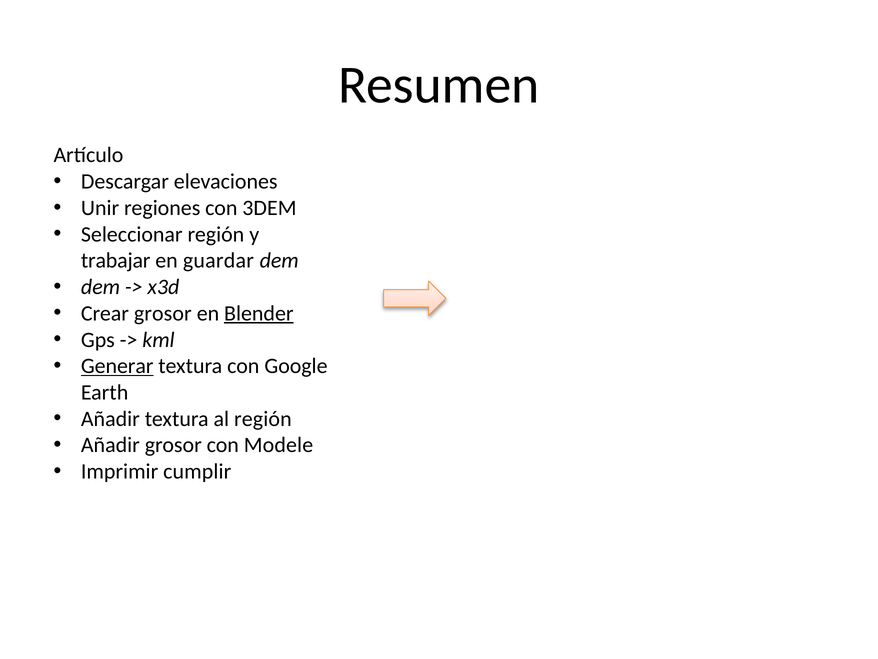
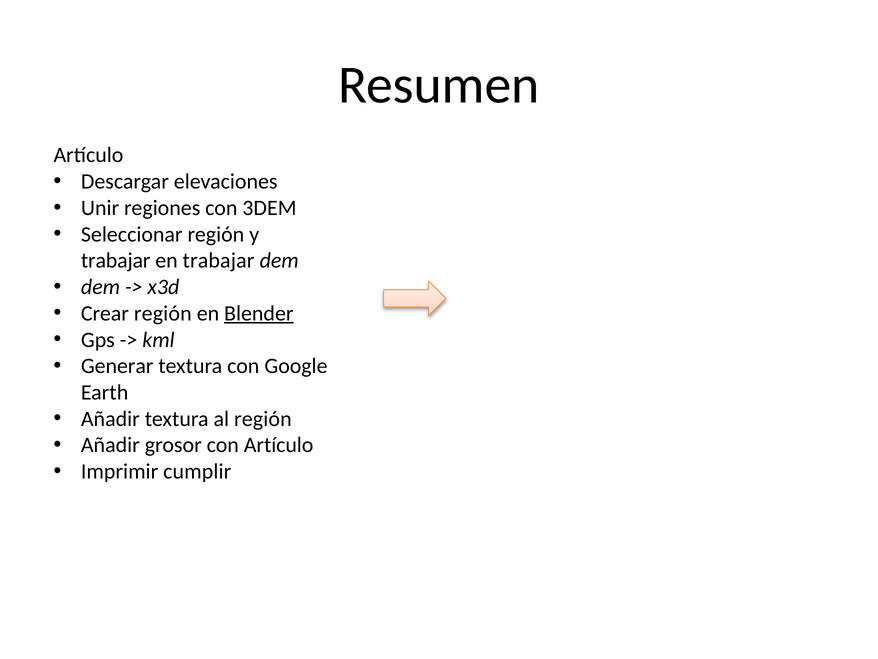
en guardar: guardar -> trabajar
Crear grosor: grosor -> región
Generar underline: present -> none
con Modele: Modele -> Artículo
